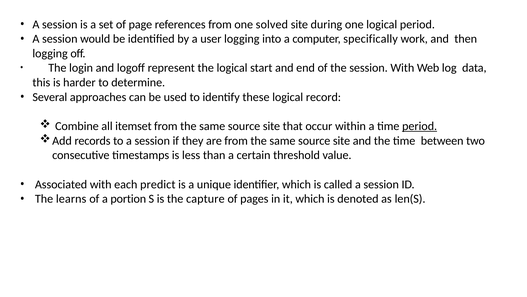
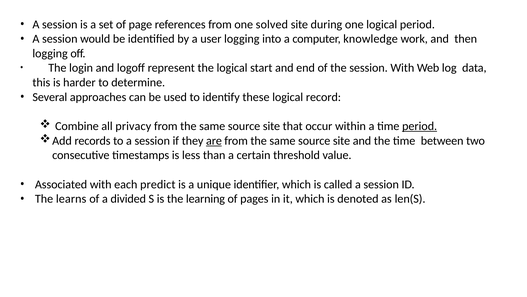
specifically: specifically -> knowledge
itemset: itemset -> privacy
are underline: none -> present
portion: portion -> divided
capture: capture -> learning
